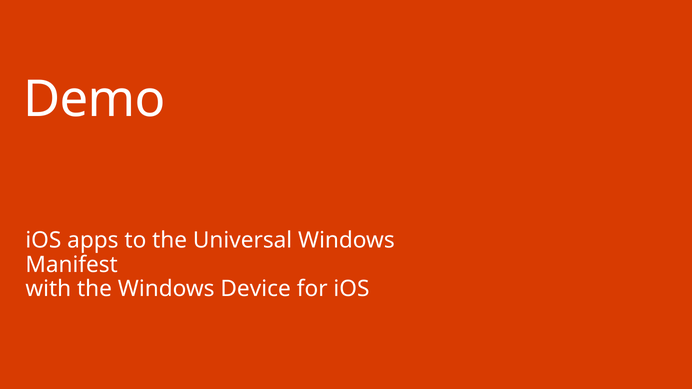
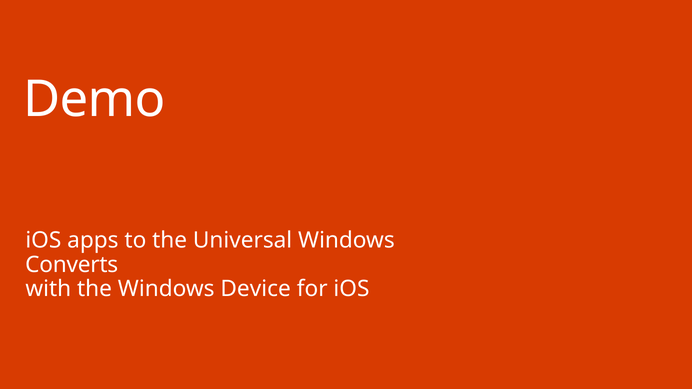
Manifest: Manifest -> Converts
